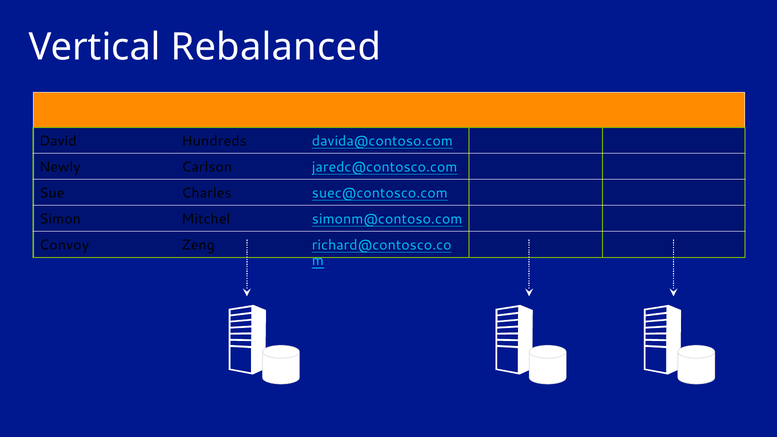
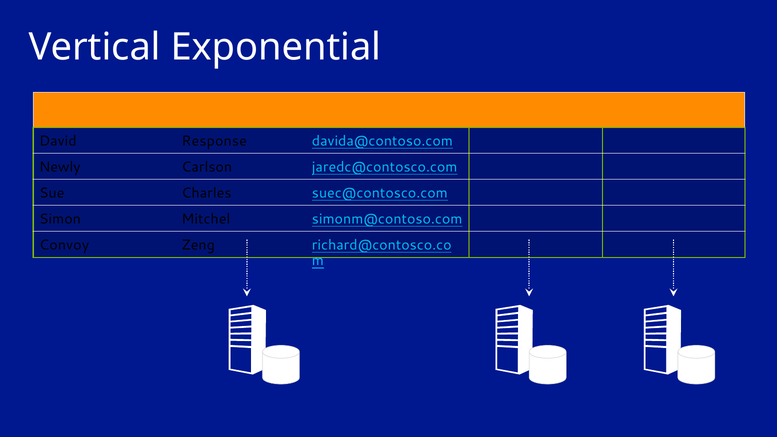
Rebalanced: Rebalanced -> Exponential
Hundreds: Hundreds -> Response
